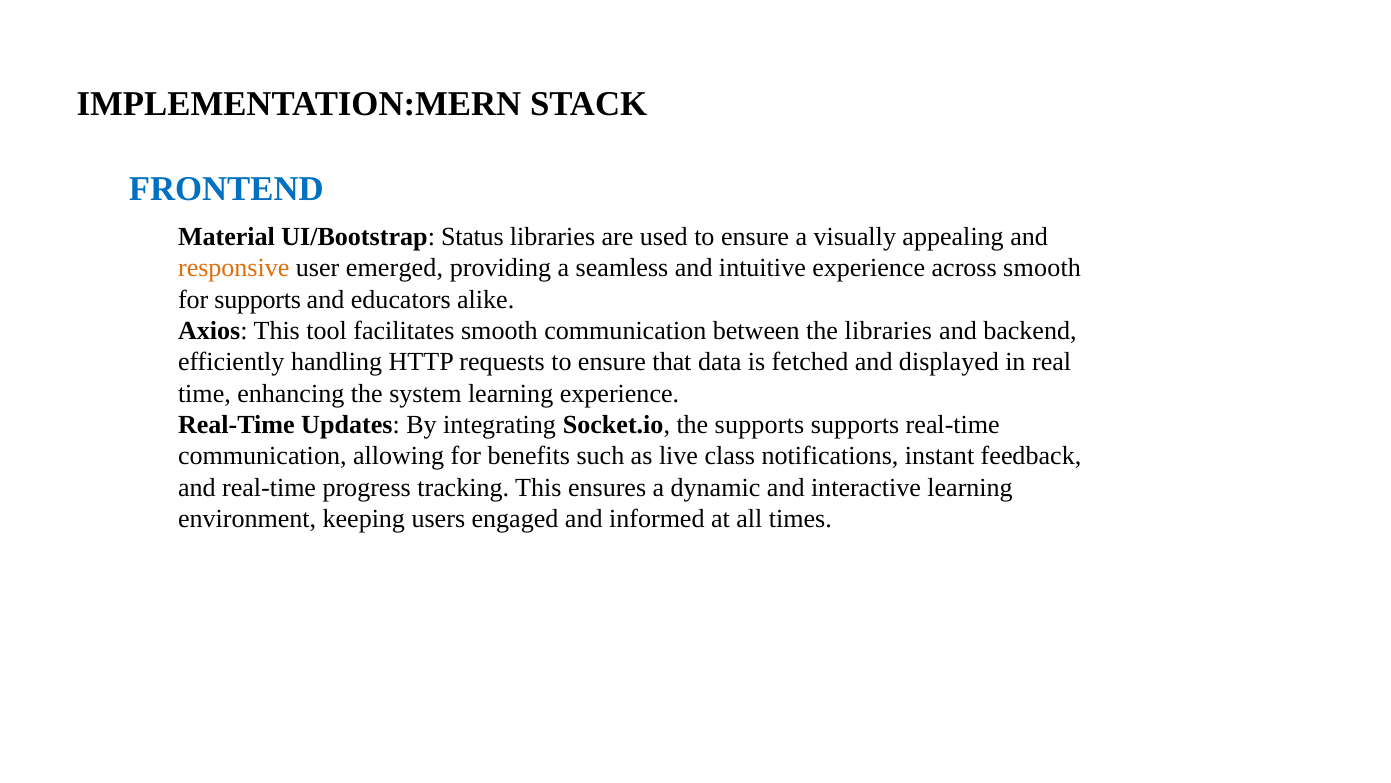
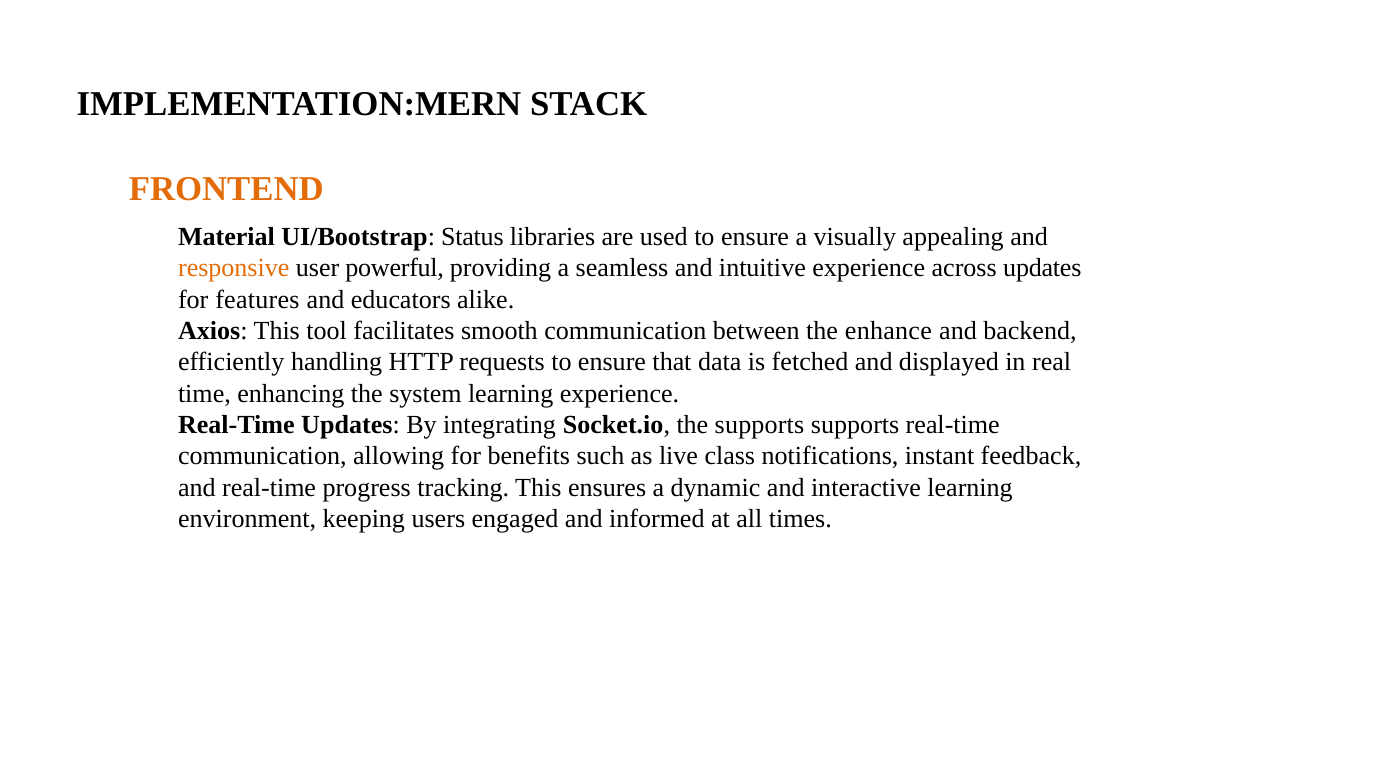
FRONTEND colour: blue -> orange
emerged: emerged -> powerful
across smooth: smooth -> updates
for supports: supports -> features
the libraries: libraries -> enhance
